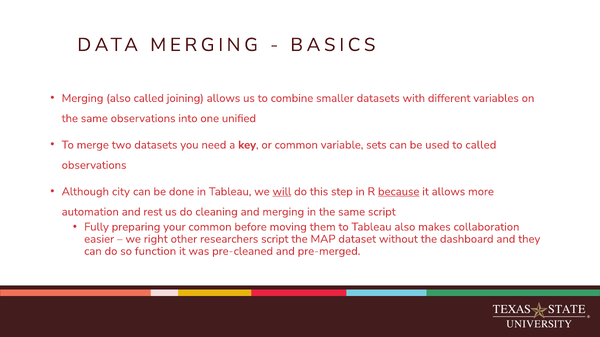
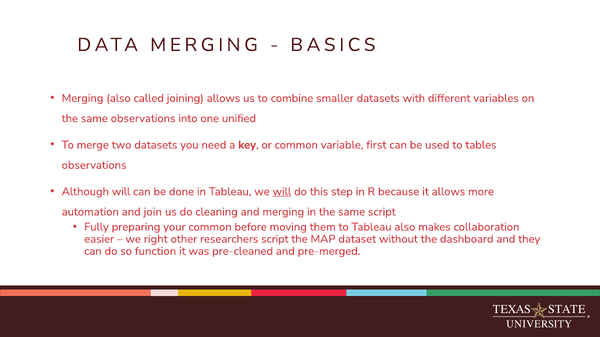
sets: sets -> first
to called: called -> tables
Although city: city -> will
because underline: present -> none
rest: rest -> join
